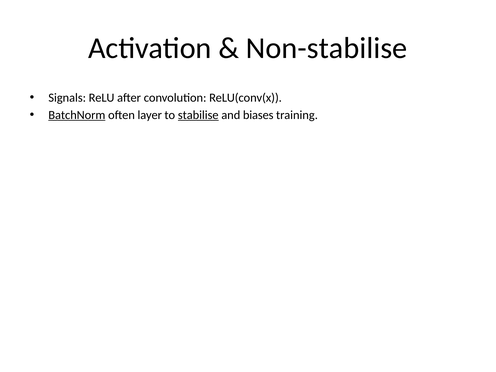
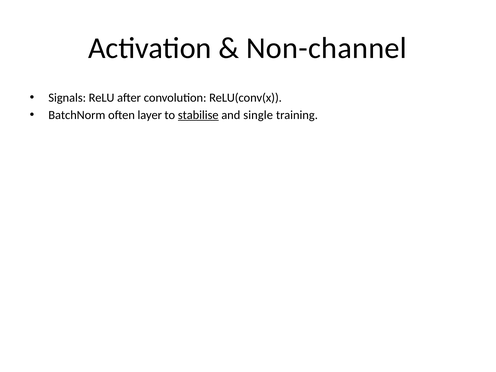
Non-stabilise: Non-stabilise -> Non-channel
BatchNorm underline: present -> none
biases: biases -> single
